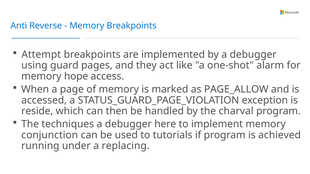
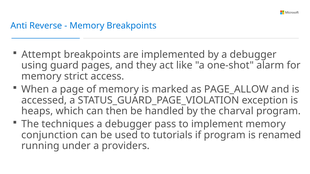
hope: hope -> strict
reside: reside -> heaps
here: here -> pass
achieved: achieved -> renamed
replacing: replacing -> providers
